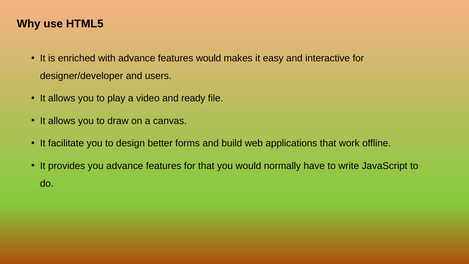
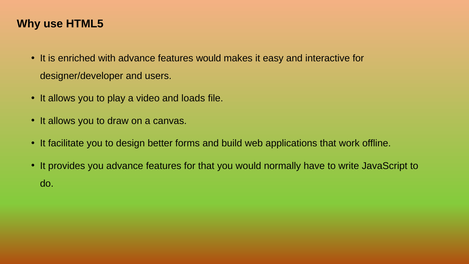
ready: ready -> loads
